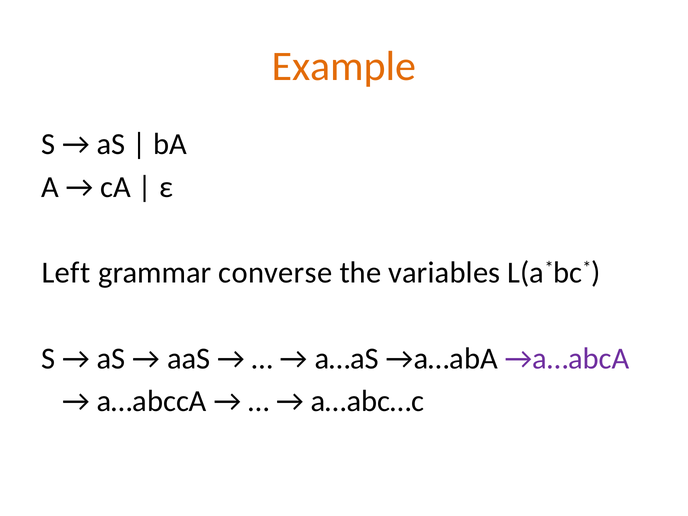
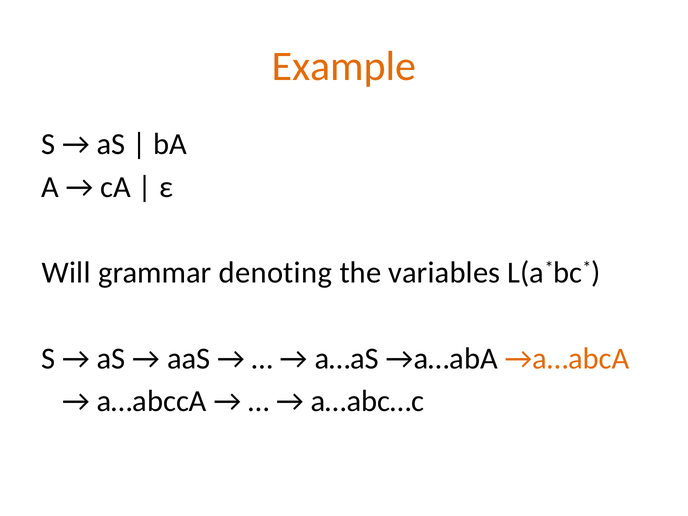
Left: Left -> Will
converse: converse -> denoting
→a…abcA colour: purple -> orange
